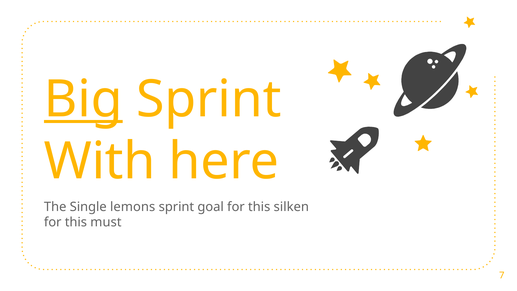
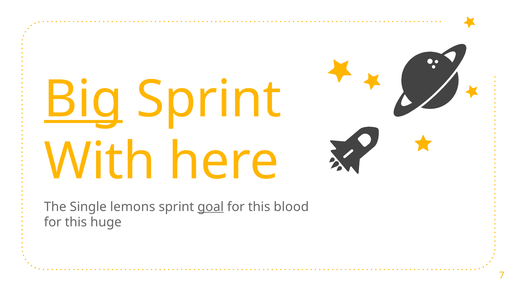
goal underline: none -> present
silken: silken -> blood
must: must -> huge
